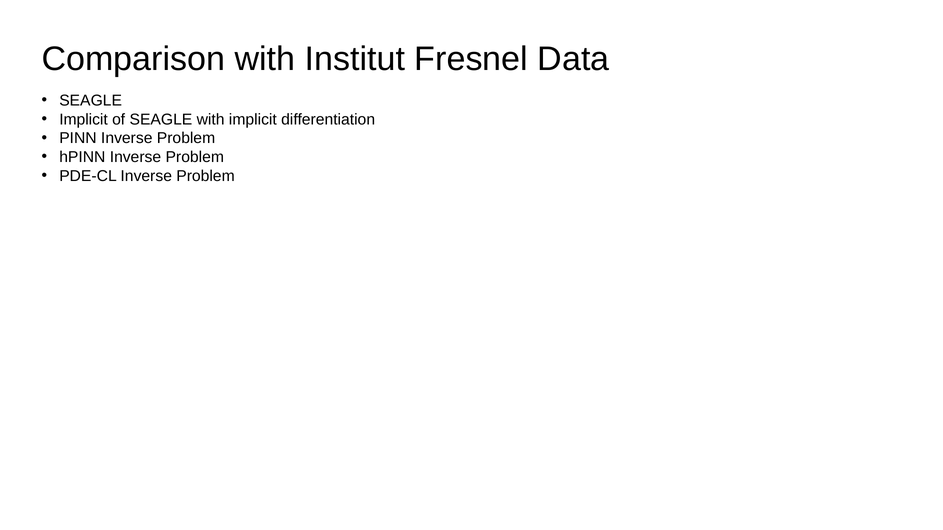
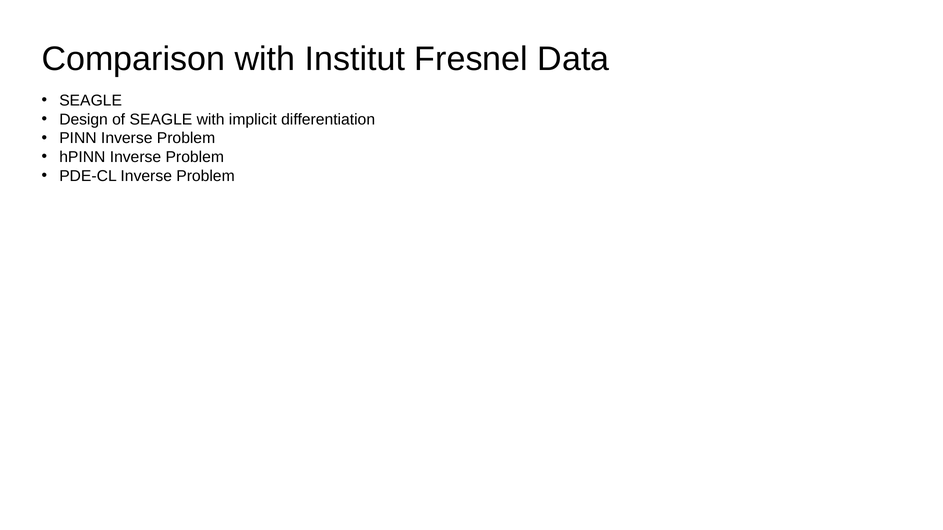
Implicit at (84, 120): Implicit -> Design
